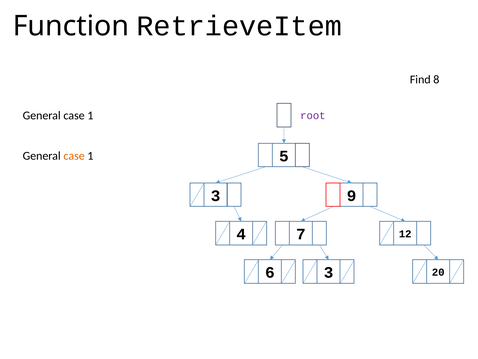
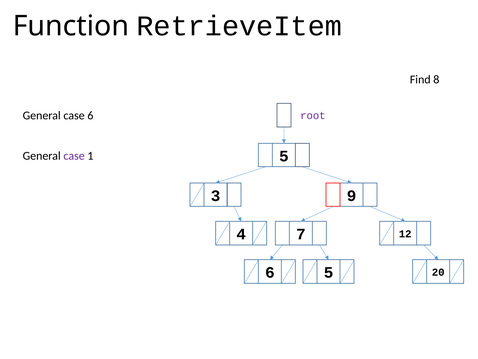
1 at (90, 116): 1 -> 6
case at (74, 156) colour: orange -> purple
6 3: 3 -> 5
